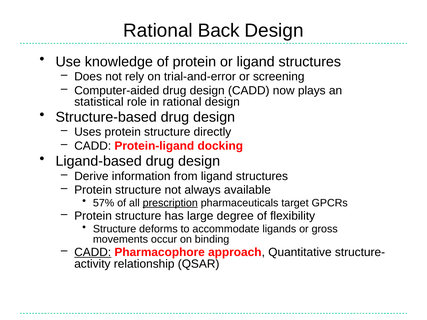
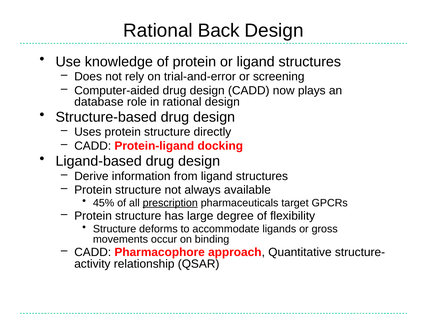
statistical: statistical -> database
57%: 57% -> 45%
CADD at (93, 253) underline: present -> none
